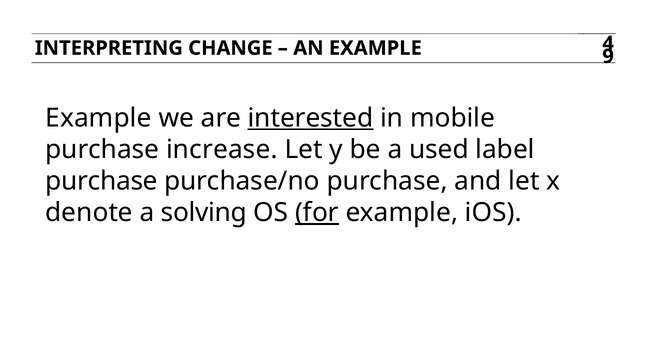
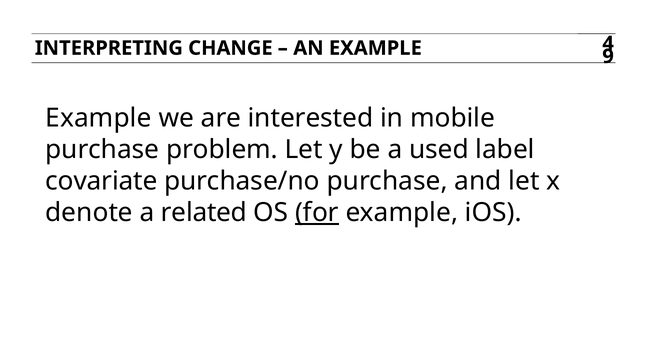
interested underline: present -> none
increase: increase -> problem
purchase at (101, 181): purchase -> covariate
solving: solving -> related
